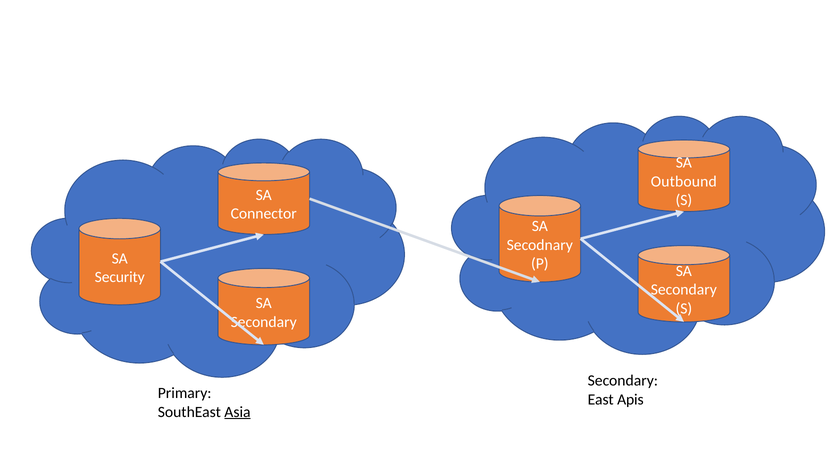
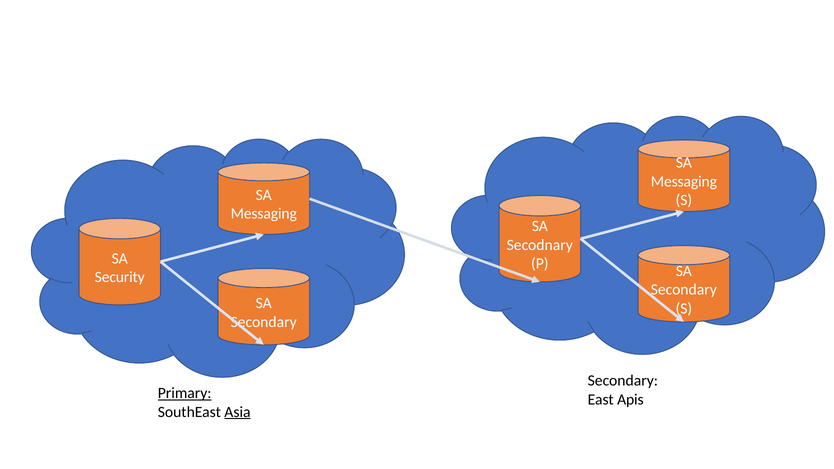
Outbound at (684, 181): Outbound -> Messaging
Connector at (264, 214): Connector -> Messaging
Primary underline: none -> present
